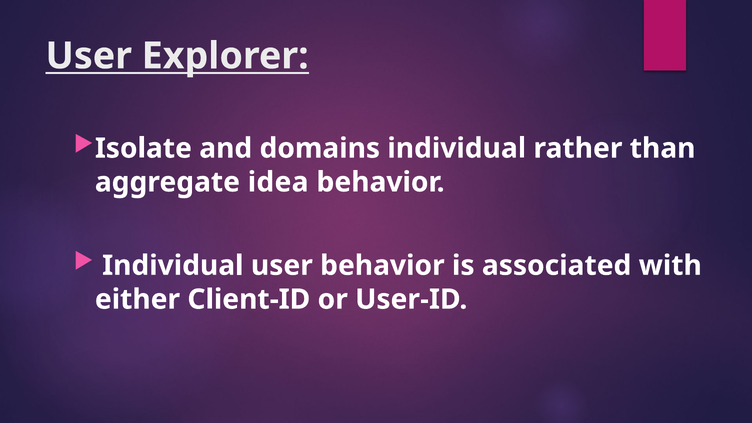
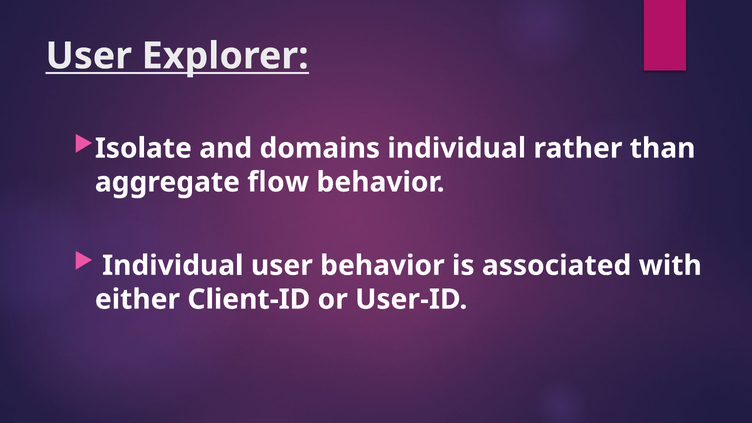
idea: idea -> flow
